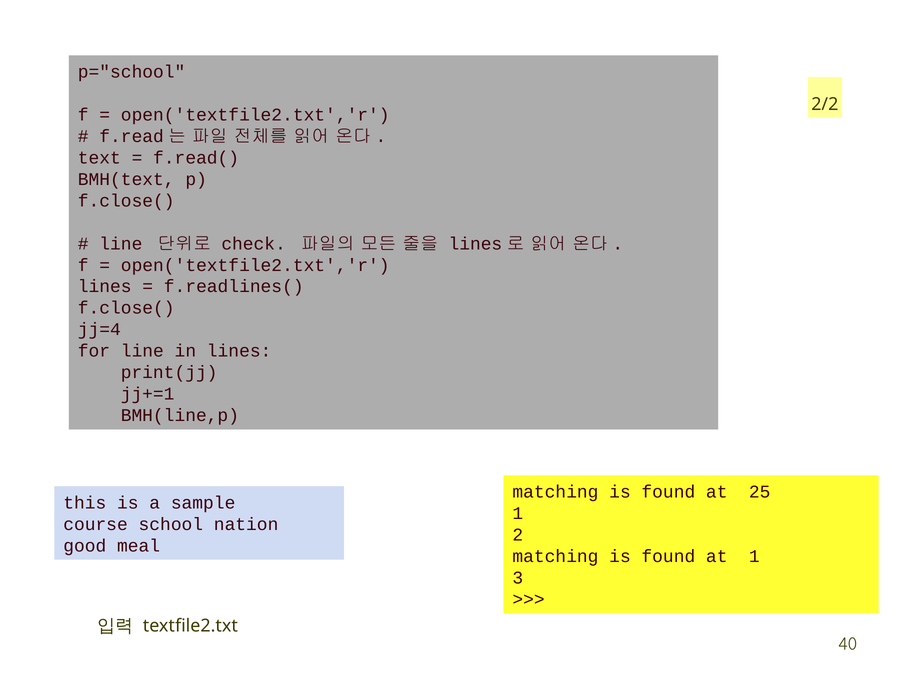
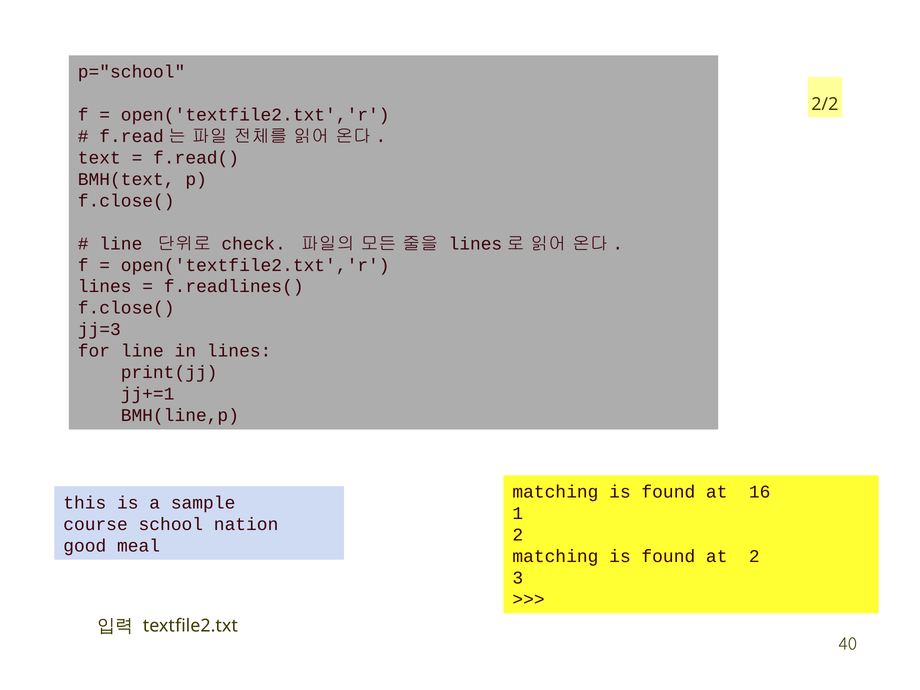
jj=4: jj=4 -> jj=3
25: 25 -> 16
at 1: 1 -> 2
